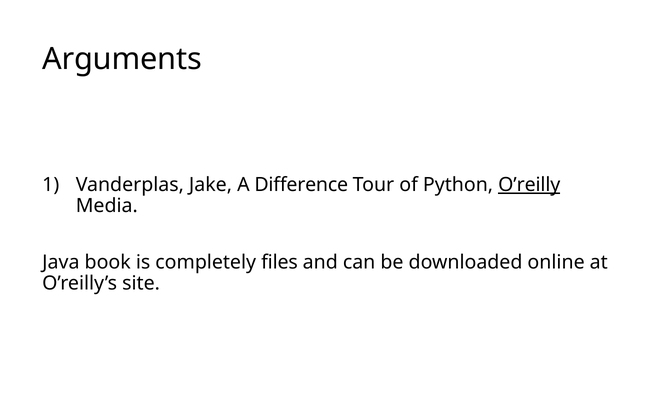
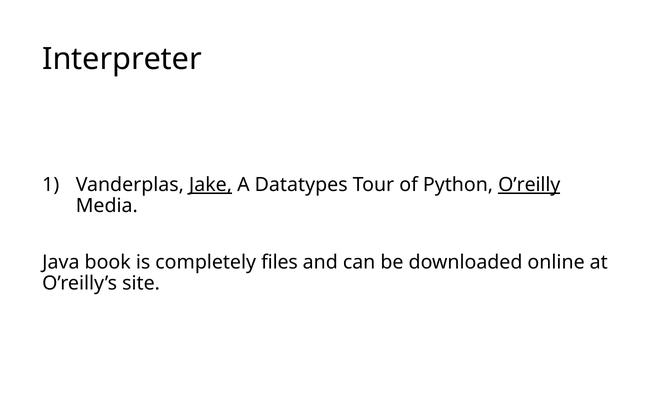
Arguments: Arguments -> Interpreter
Jake underline: none -> present
Difference: Difference -> Datatypes
